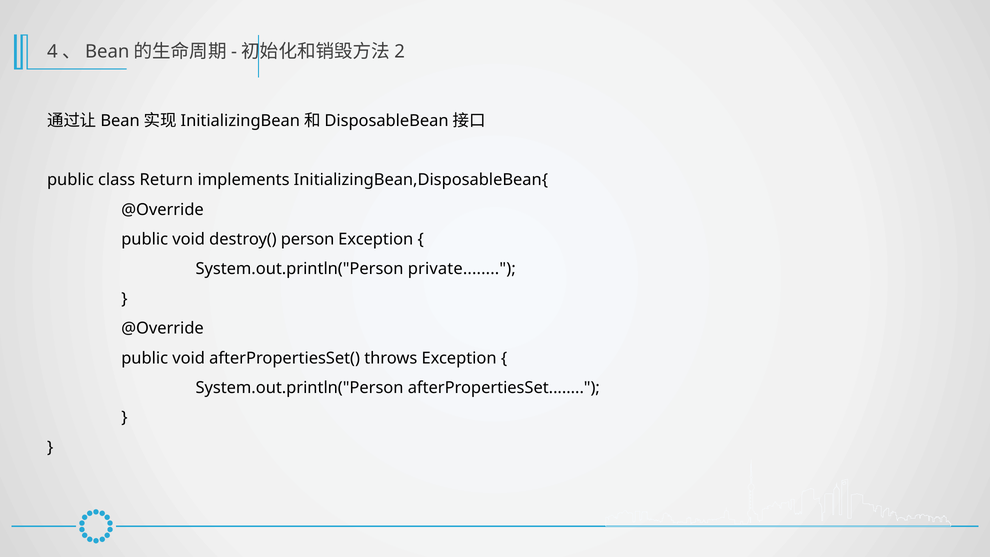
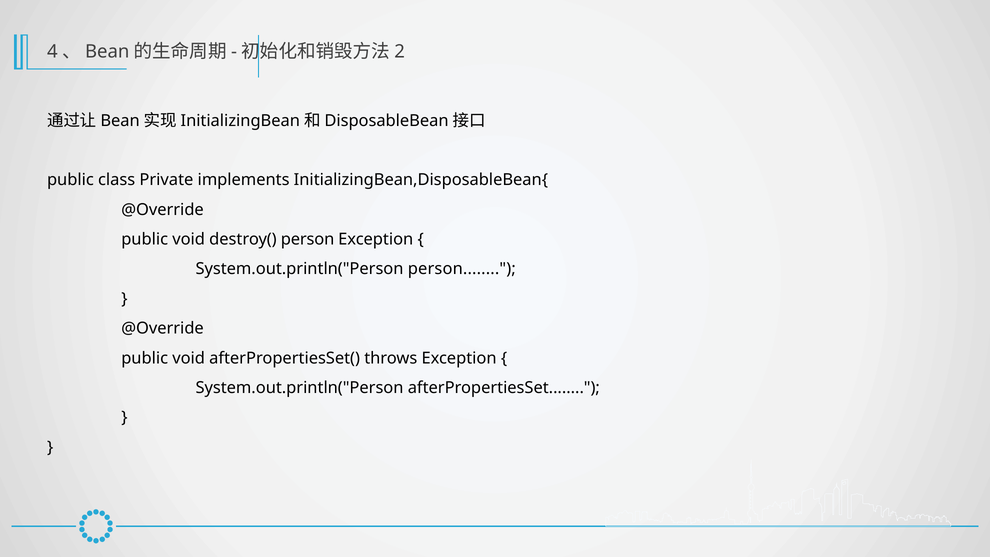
Return: Return -> Private
System.out.println("Person private: private -> person
